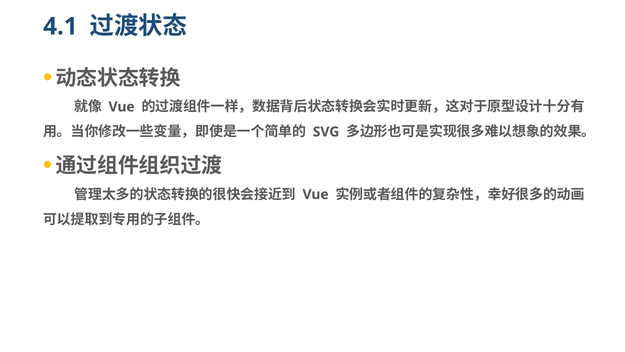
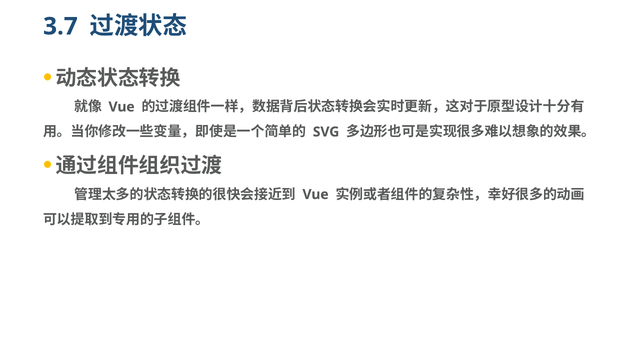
4.1: 4.1 -> 3.7
